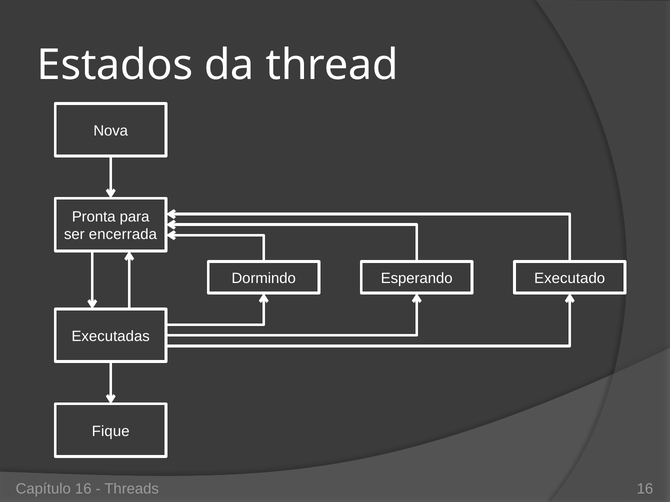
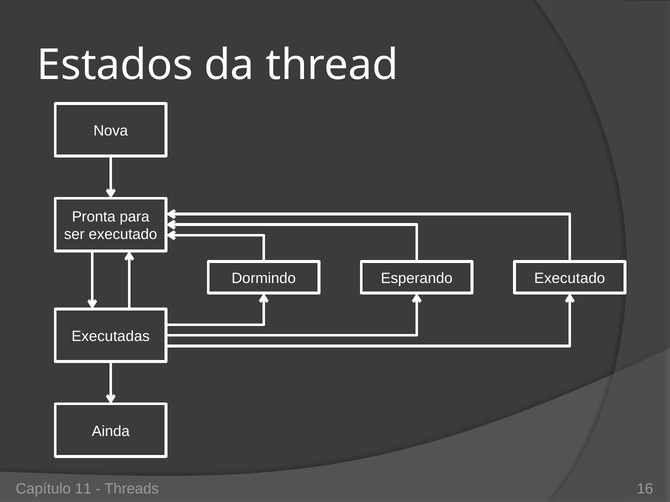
ser encerrada: encerrada -> executado
Fique: Fique -> Ainda
Capítulo 16: 16 -> 11
